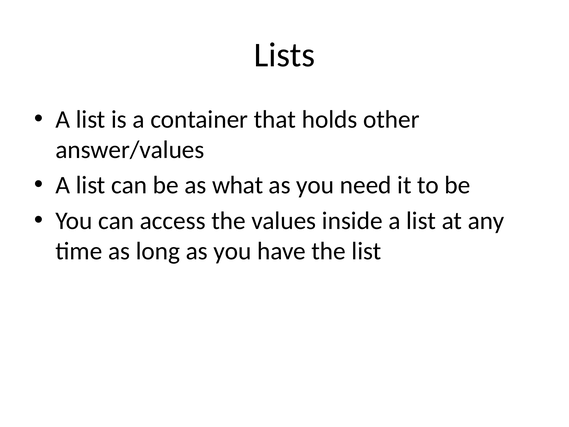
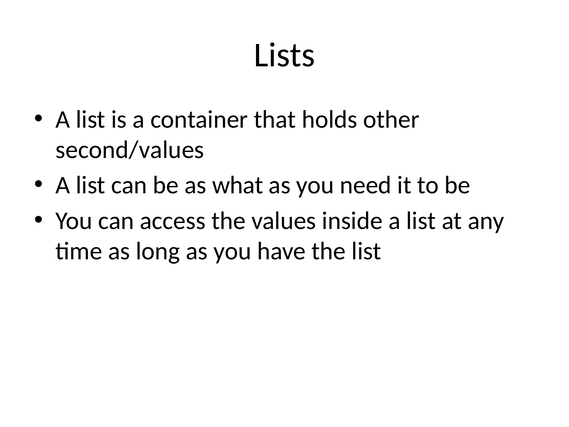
answer/values: answer/values -> second/values
